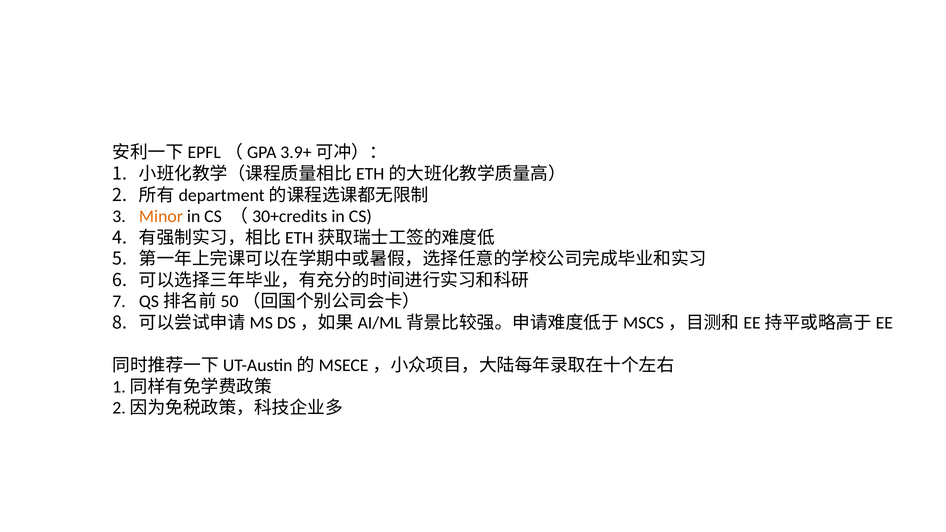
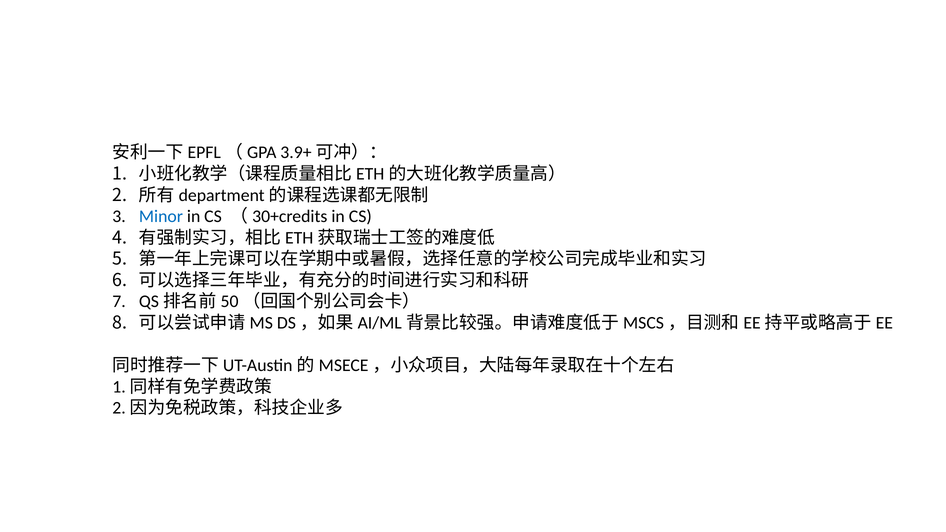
Minor colour: orange -> blue
